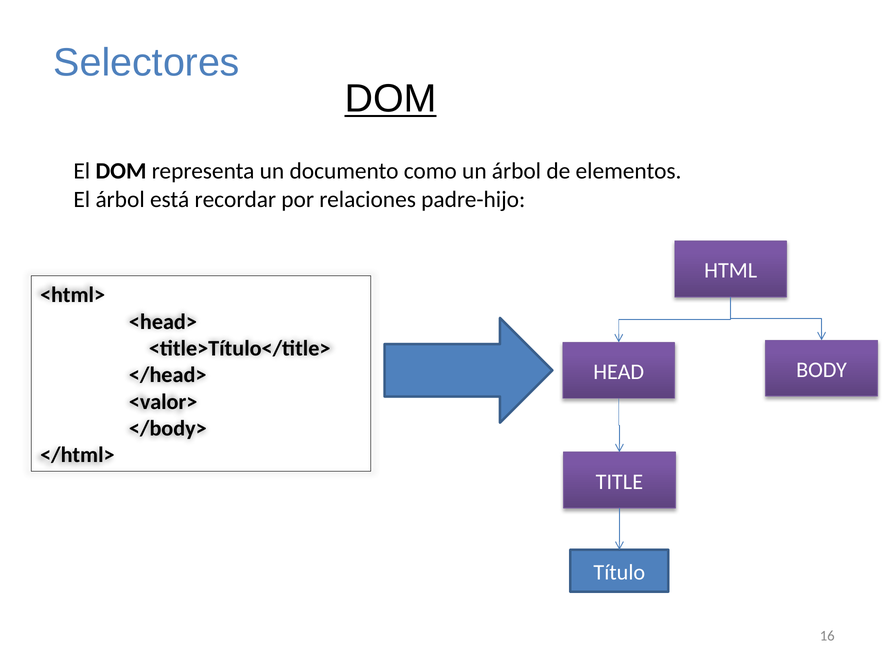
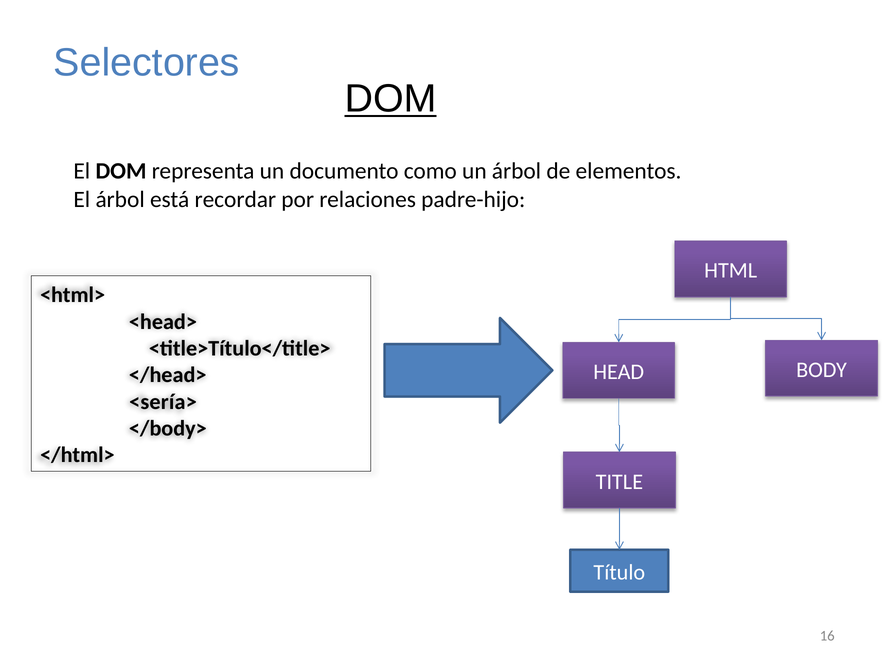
<valor>: <valor> -> <sería>
